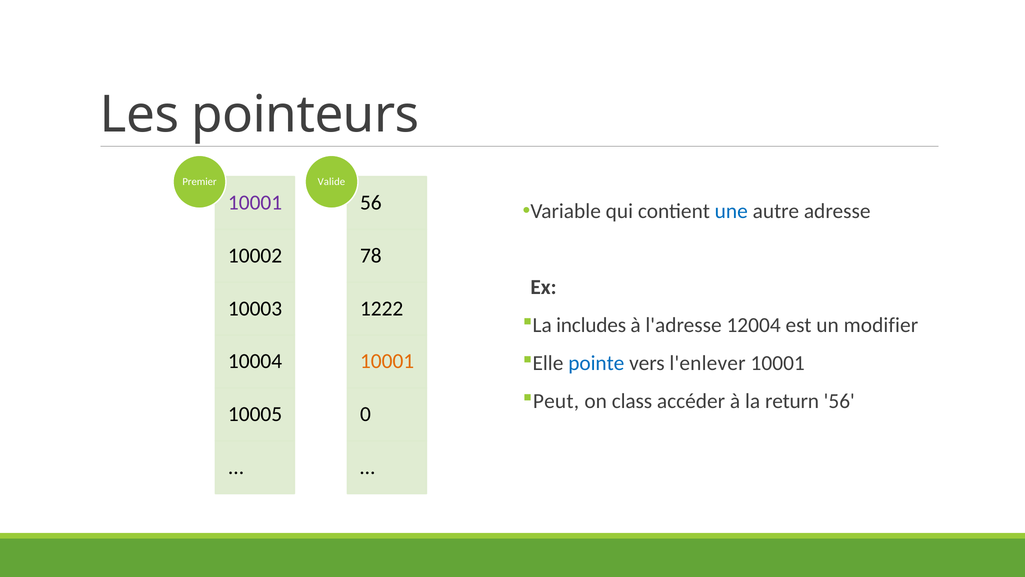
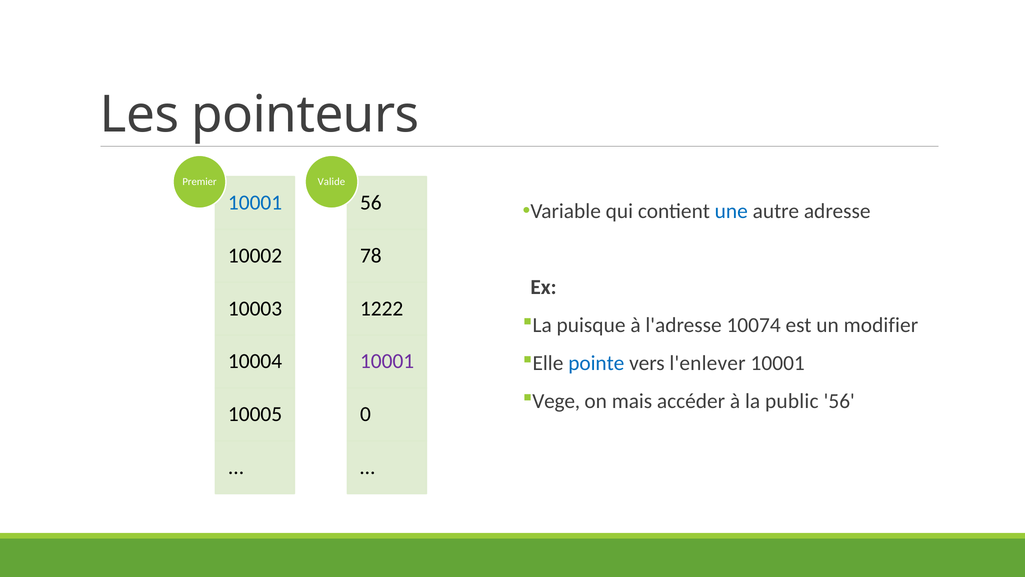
10001 at (255, 203) colour: purple -> blue
includes: includes -> puisque
12004: 12004 -> 10074
10001 at (387, 361) colour: orange -> purple
Peut: Peut -> Vege
class: class -> mais
return: return -> public
